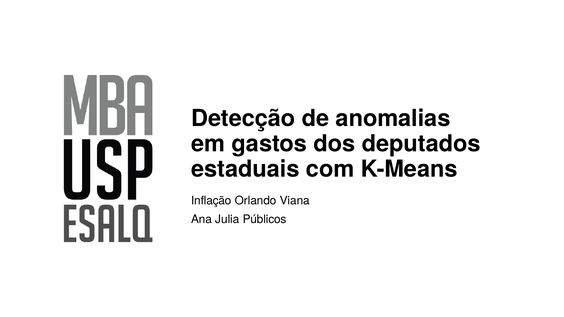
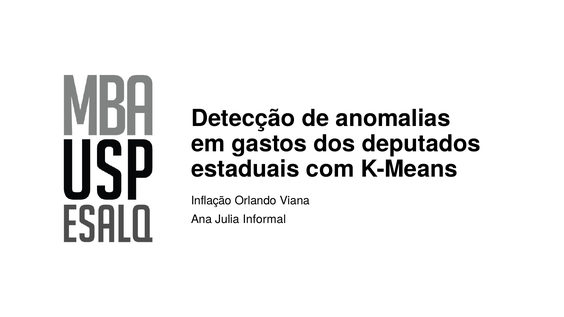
Públicos: Públicos -> Informal
